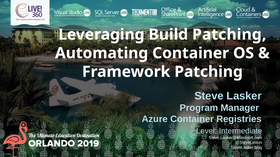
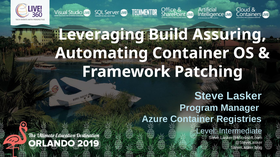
Build Patching: Patching -> Assuring
